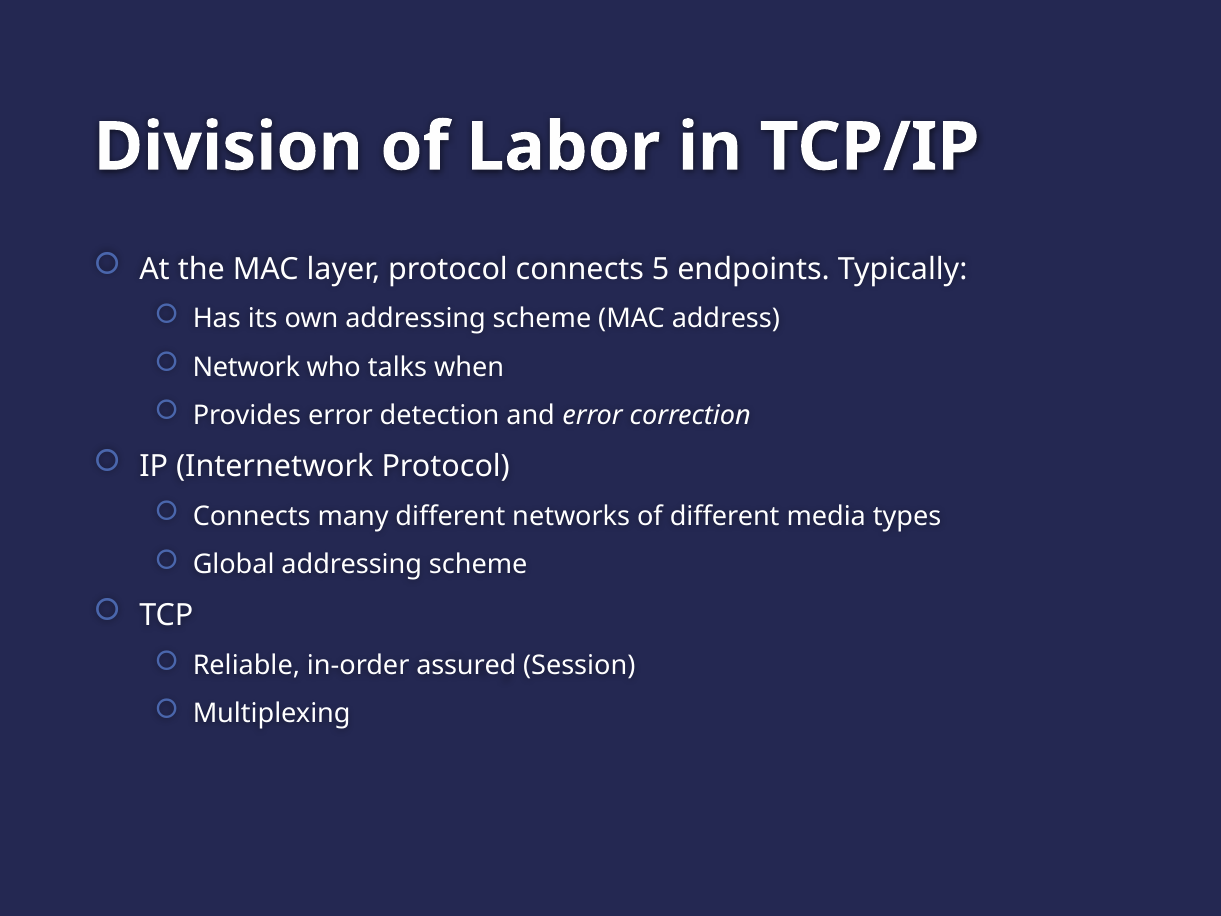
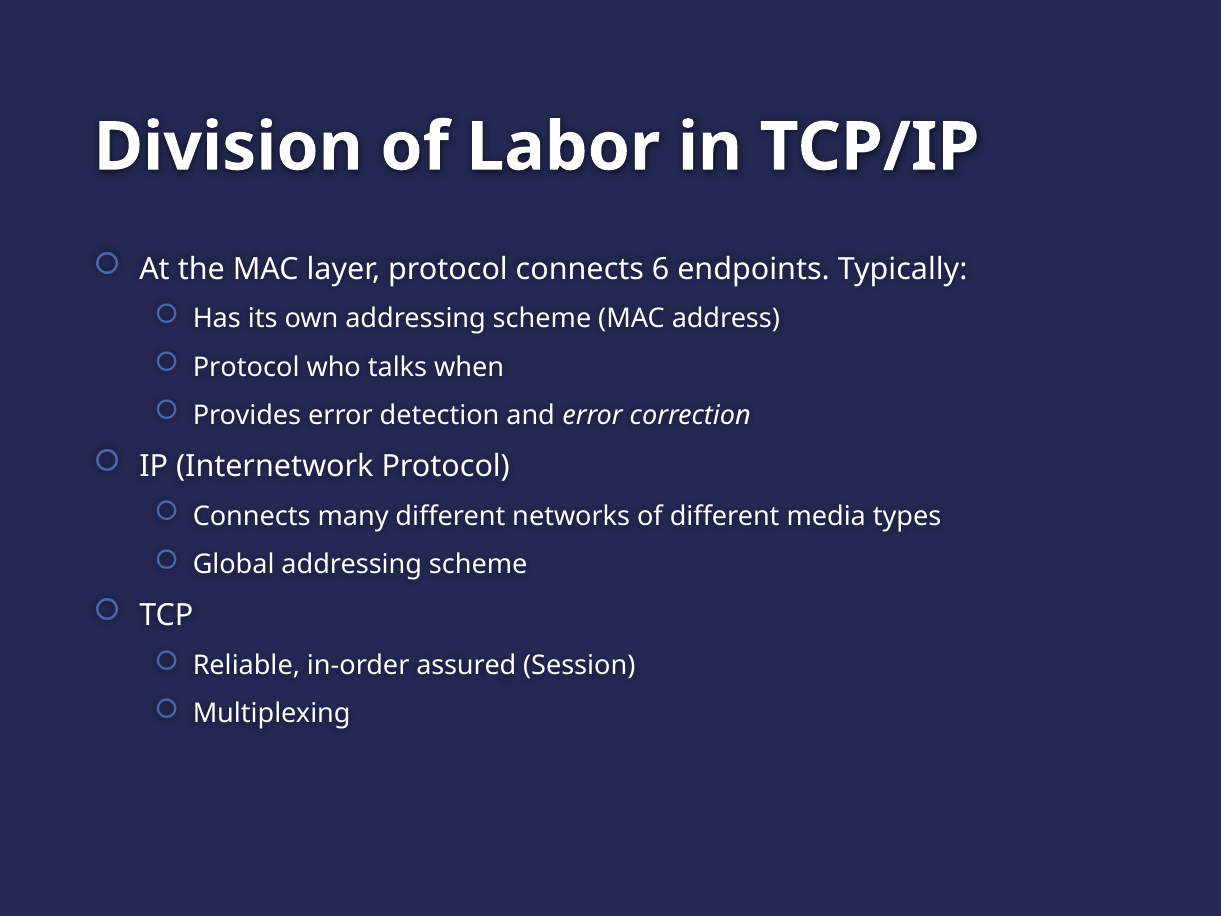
5: 5 -> 6
Network at (246, 367): Network -> Protocol
